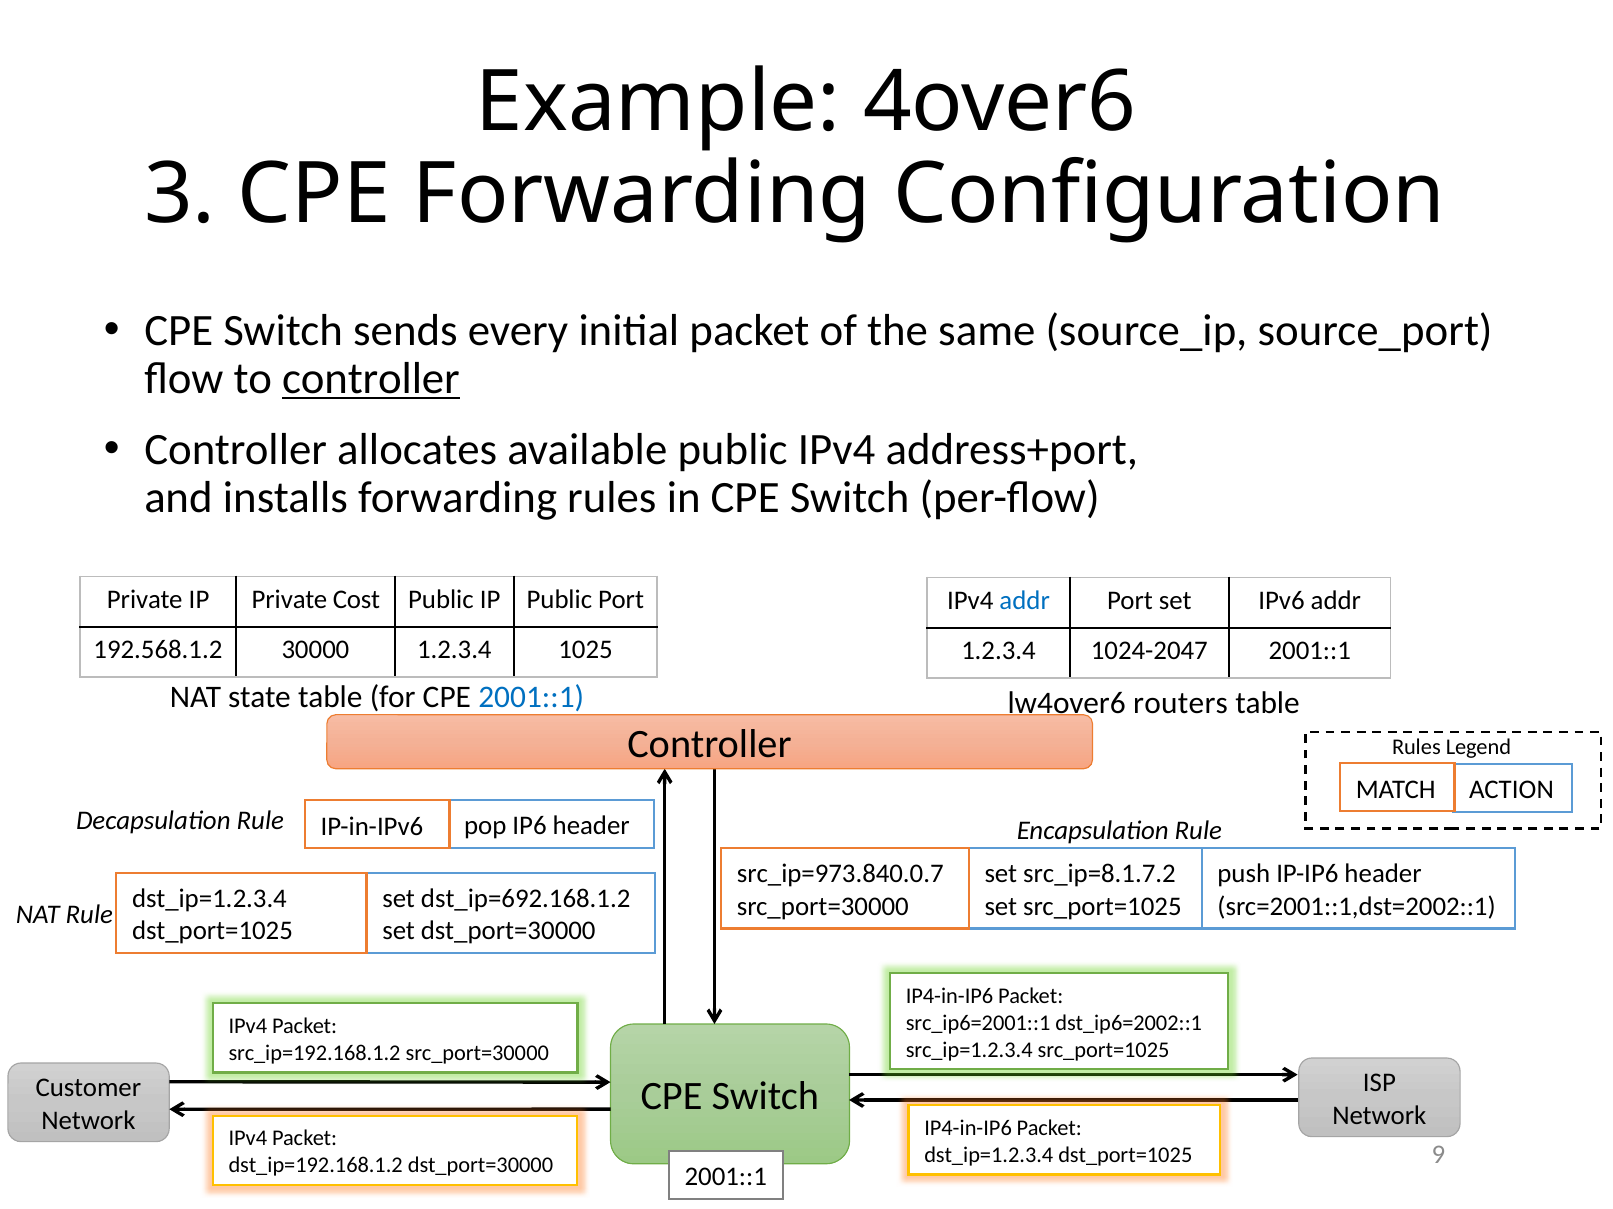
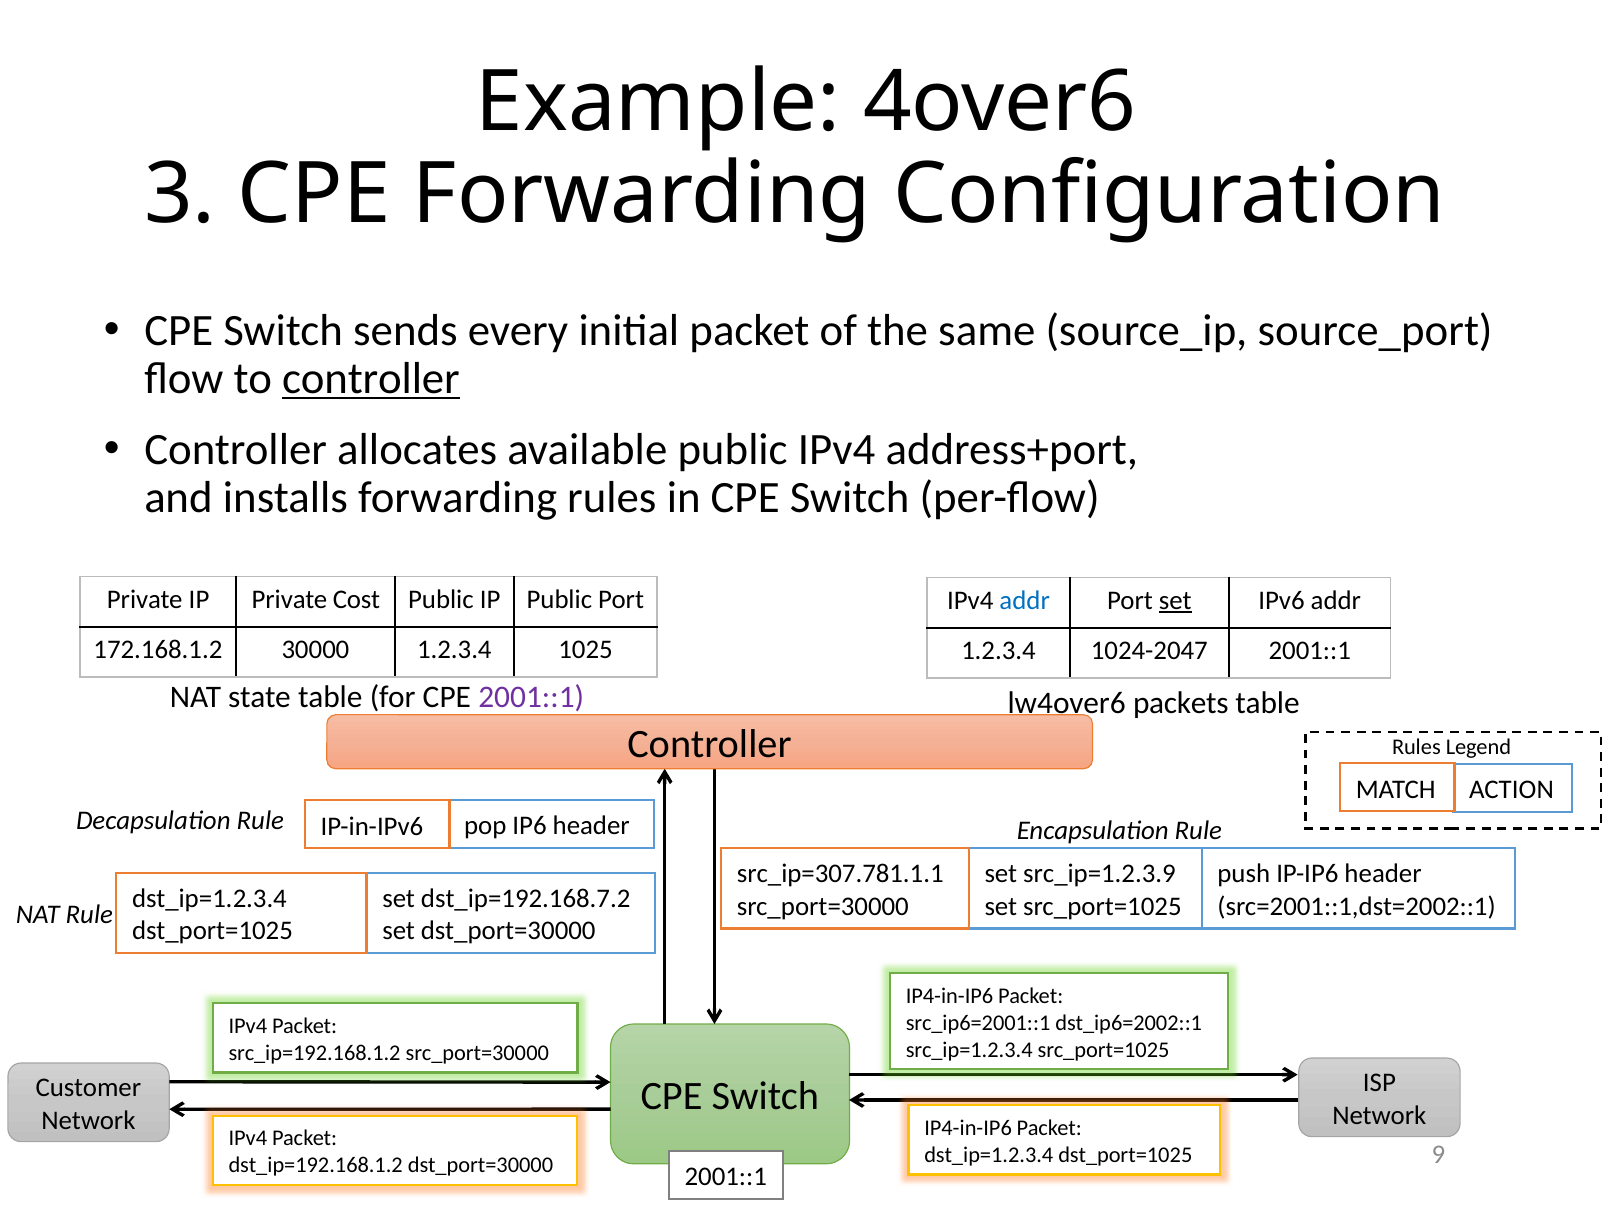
set at (1175, 601) underline: none -> present
192.568.1.2: 192.568.1.2 -> 172.168.1.2
2001::1 at (531, 698) colour: blue -> purple
routers: routers -> packets
src_ip=973.840.0.7: src_ip=973.840.0.7 -> src_ip=307.781.1.1
src_ip=8.1.7.2: src_ip=8.1.7.2 -> src_ip=1.2.3.9
dst_ip=692.168.1.2: dst_ip=692.168.1.2 -> dst_ip=192.168.7.2
